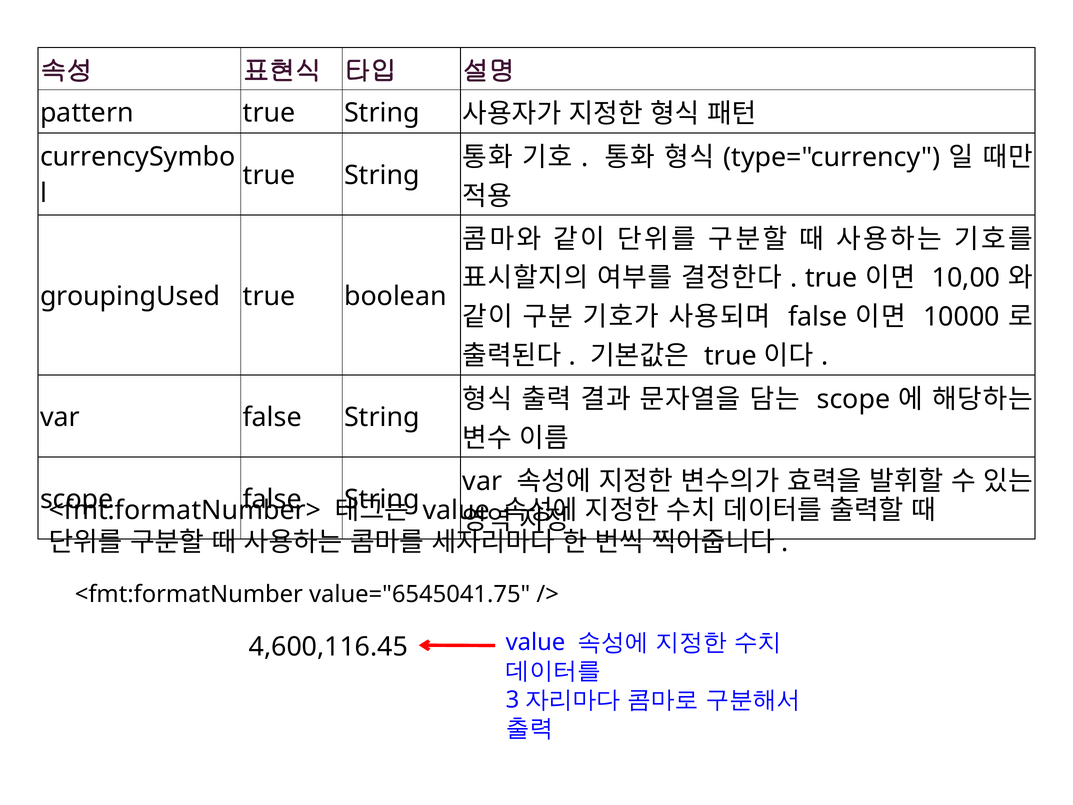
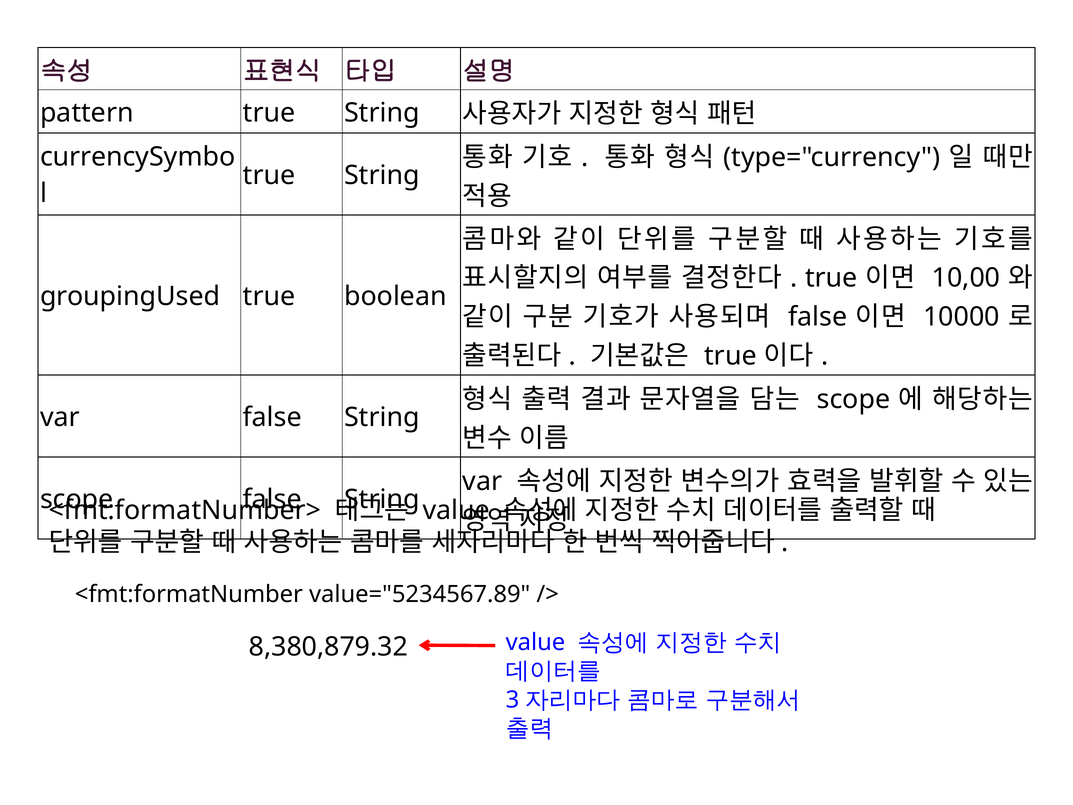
value="6545041.75: value="6545041.75 -> value="5234567.89
4,600,116.45: 4,600,116.45 -> 8,380,879.32
